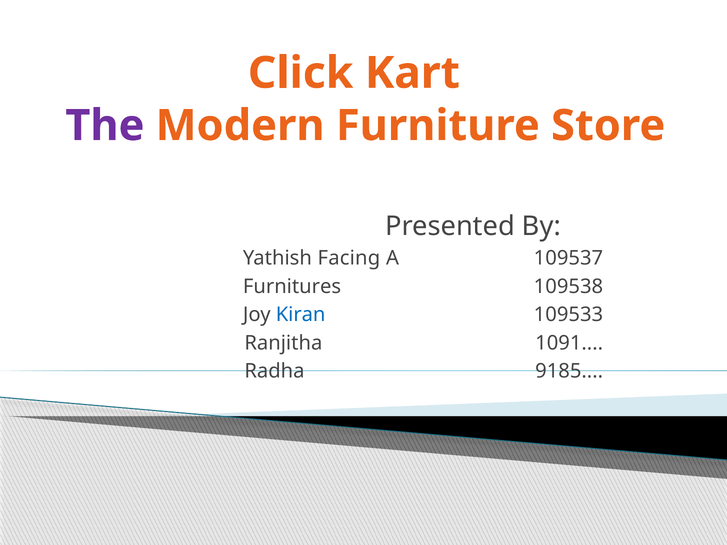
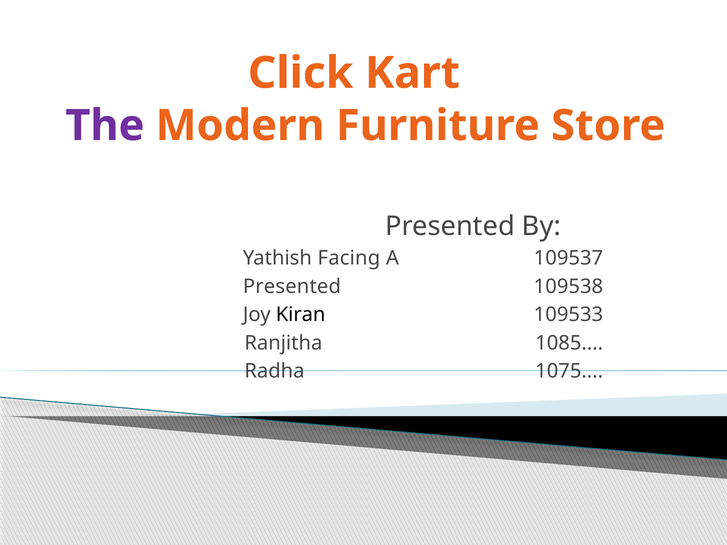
Furnitures at (292, 287): Furnitures -> Presented
Kiran colour: blue -> black
1091: 1091 -> 1085
9185: 9185 -> 1075
